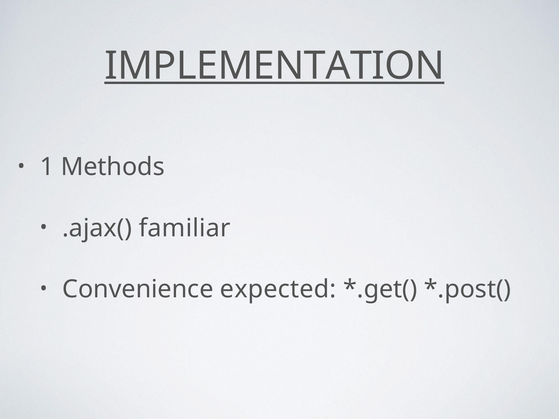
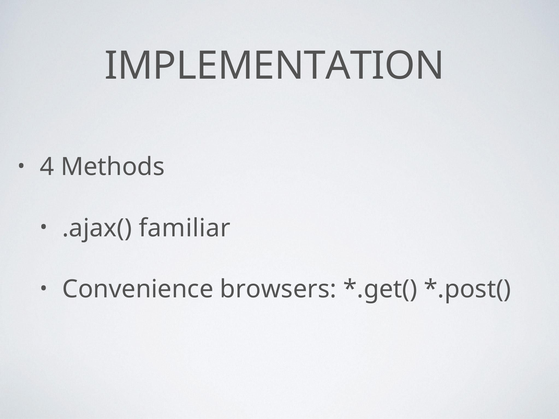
IMPLEMENTATION underline: present -> none
1: 1 -> 4
expected: expected -> browsers
